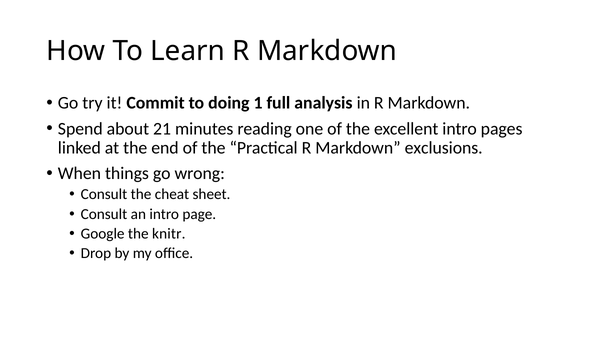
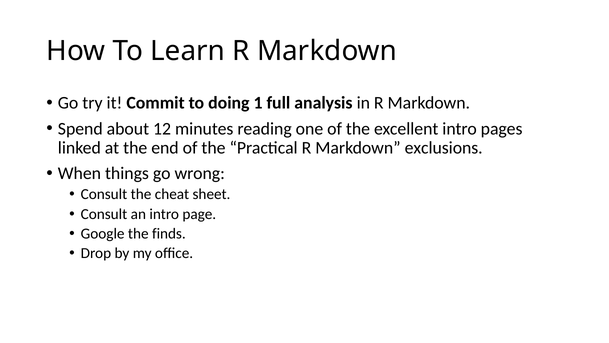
21: 21 -> 12
knitr: knitr -> finds
